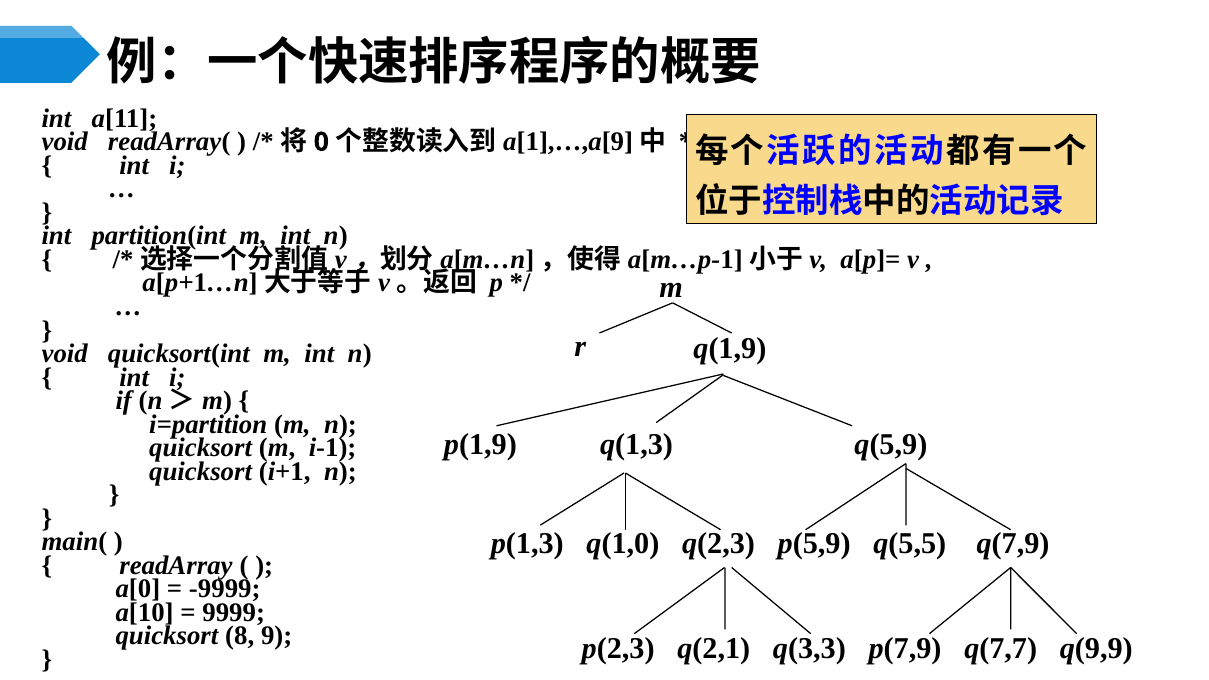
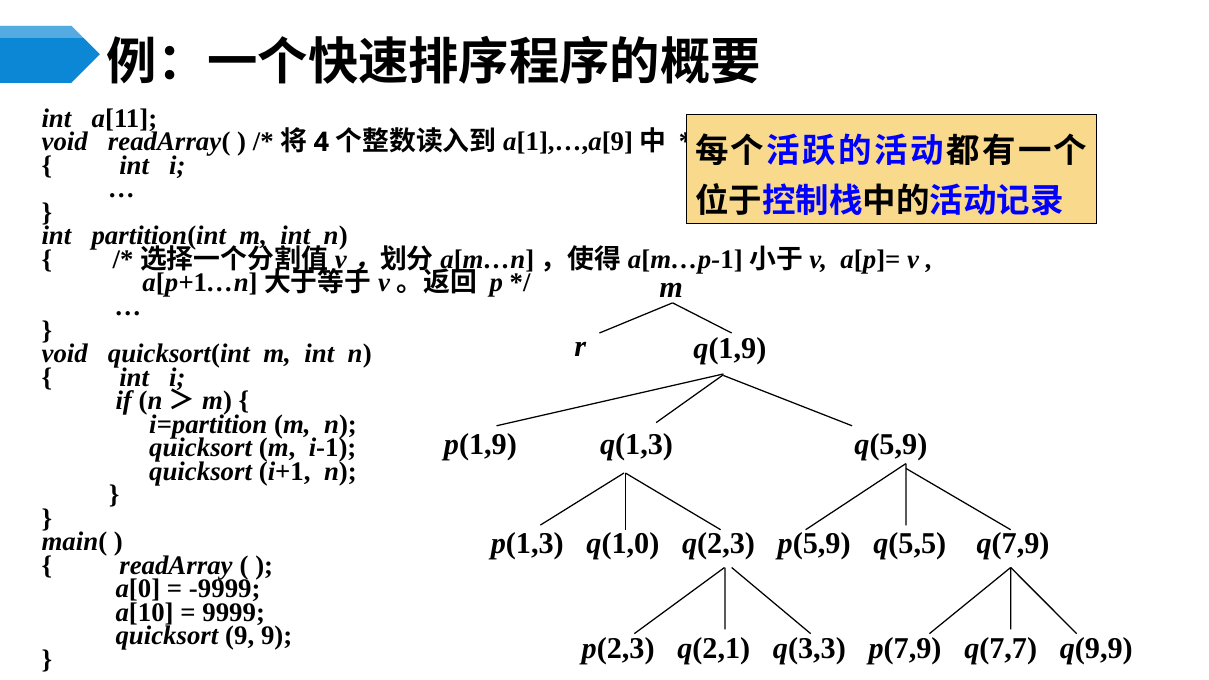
0: 0 -> 4
quicksort 8: 8 -> 9
